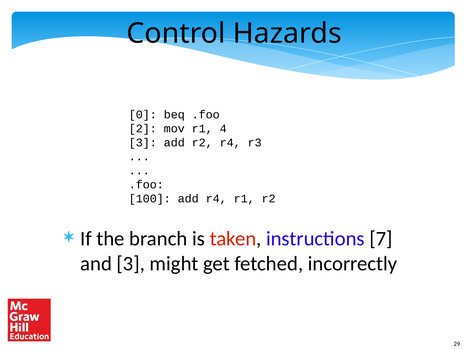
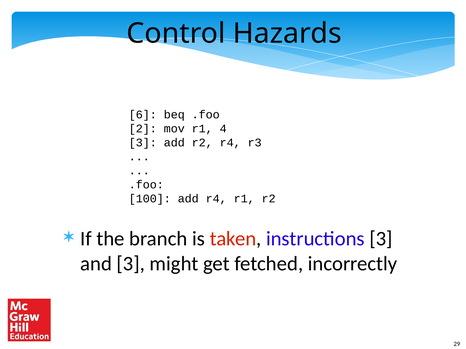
0: 0 -> 6
instructions 7: 7 -> 3
